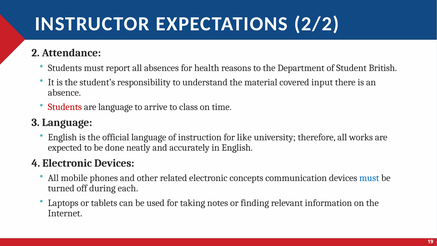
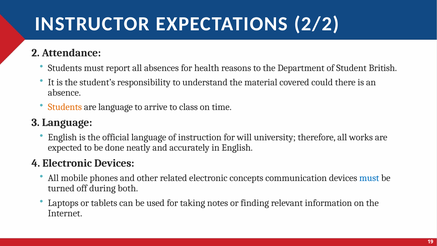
input: input -> could
Students at (65, 107) colour: red -> orange
like: like -> will
each: each -> both
